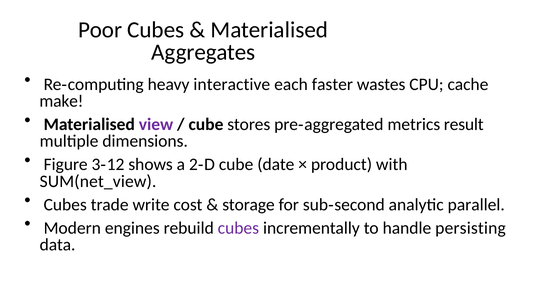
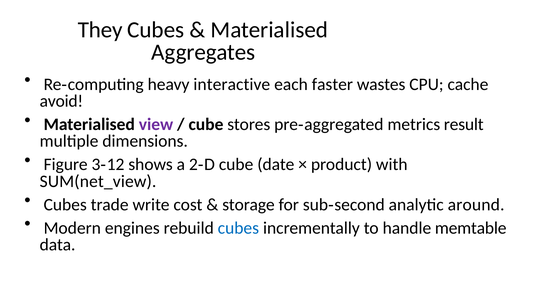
Poor: Poor -> They
make: make -> avoid
parallel: parallel -> around
cubes at (238, 228) colour: purple -> blue
persisting: persisting -> memtable
